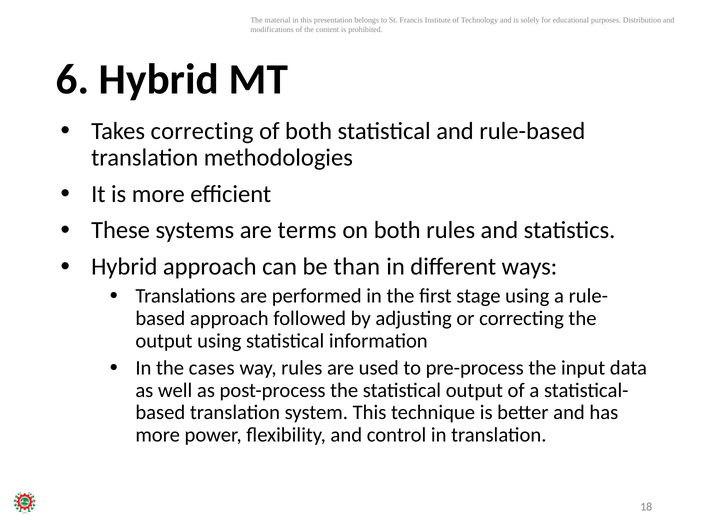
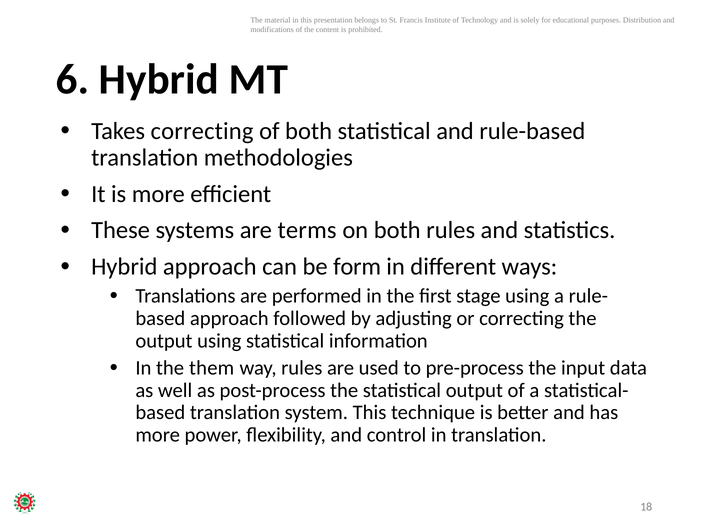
than: than -> form
cases: cases -> them
